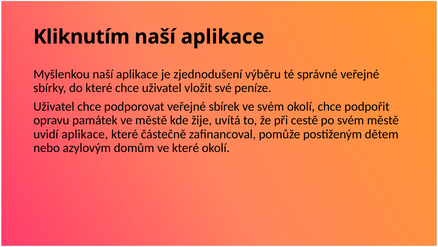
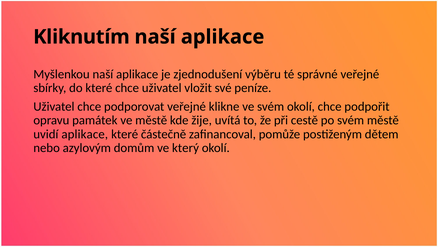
sbírek: sbírek -> klikne
ve které: které -> který
